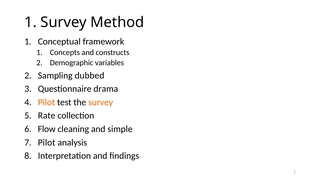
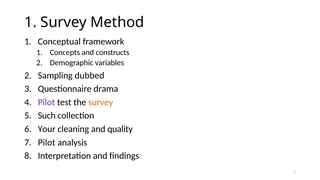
Pilot at (46, 102) colour: orange -> purple
Rate: Rate -> Such
Flow: Flow -> Your
simple: simple -> quality
